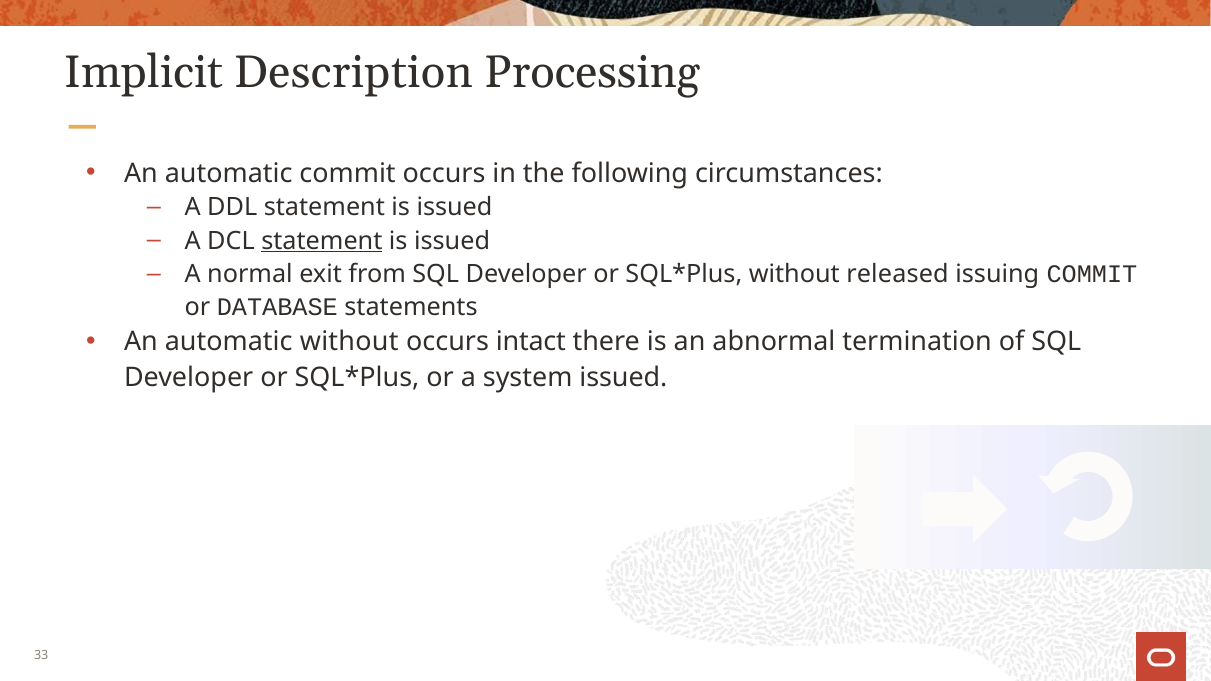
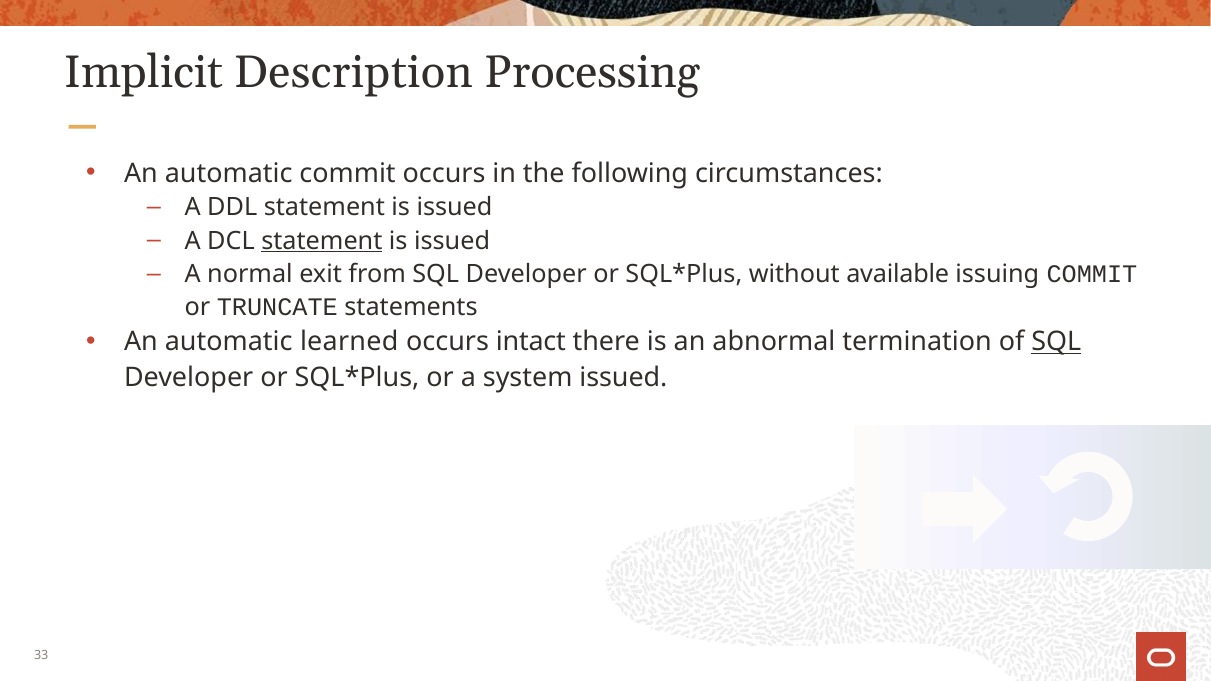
released: released -> available
DATABASE: DATABASE -> TRUNCATE
automatic without: without -> learned
SQL at (1056, 342) underline: none -> present
